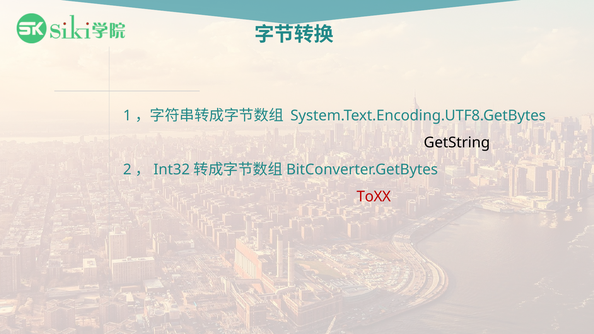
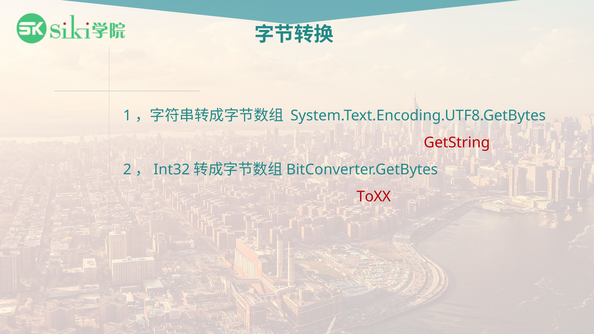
GetString colour: black -> red
